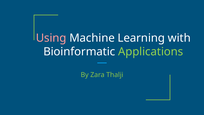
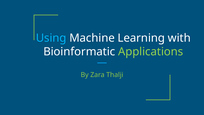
Using colour: pink -> light blue
